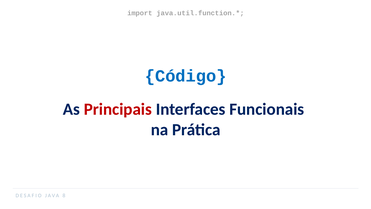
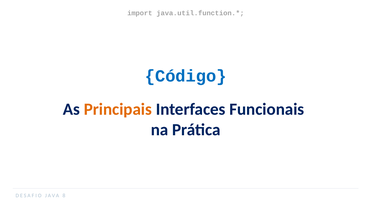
Principais colour: red -> orange
